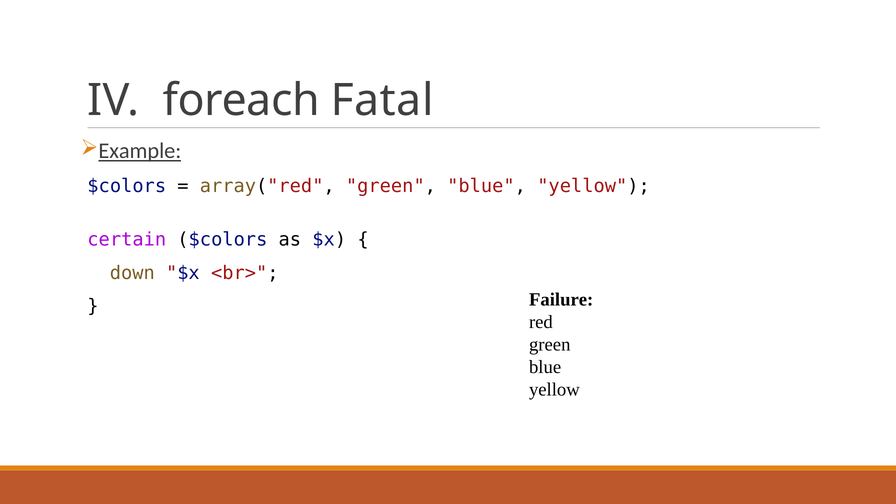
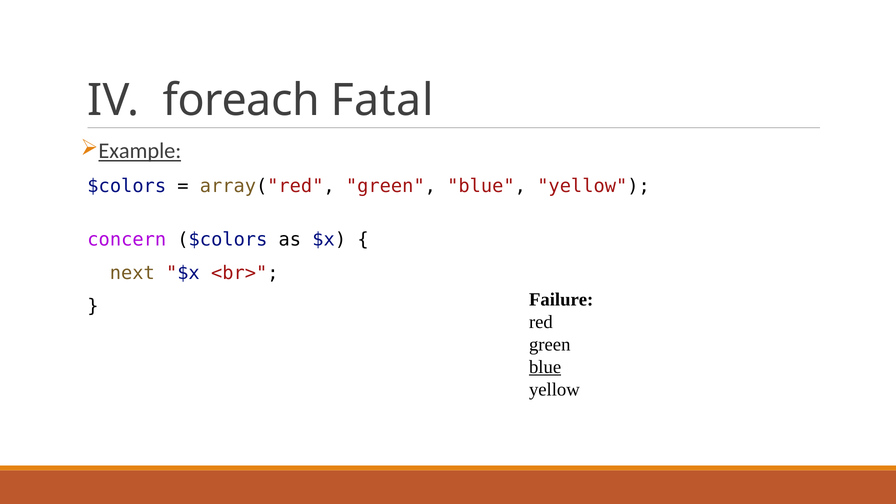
certain: certain -> concern
down: down -> next
blue at (545, 367) underline: none -> present
